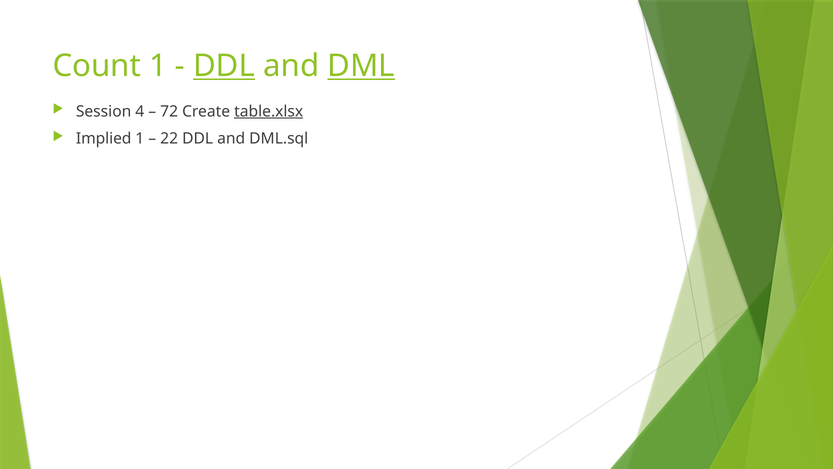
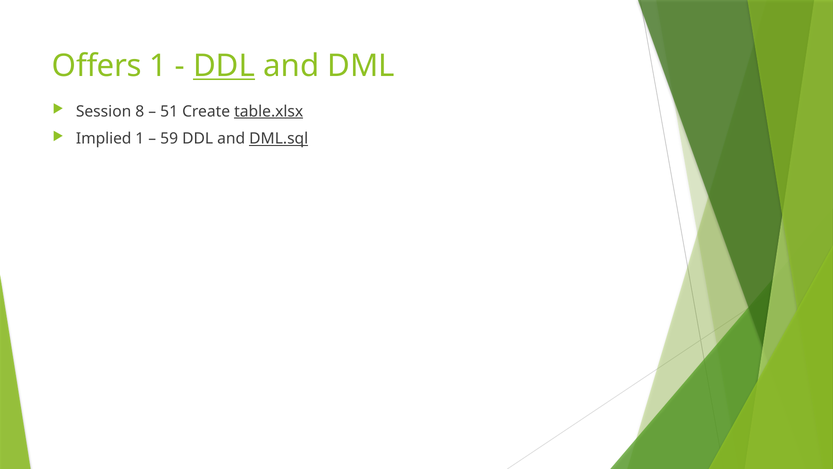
Count: Count -> Offers
DML underline: present -> none
4: 4 -> 8
72: 72 -> 51
22: 22 -> 59
DML.sql underline: none -> present
